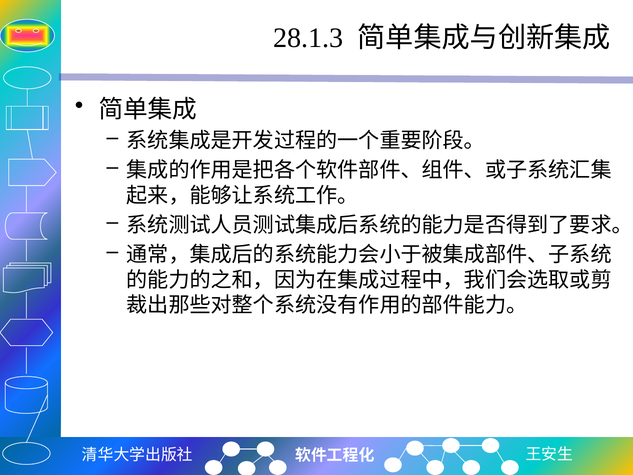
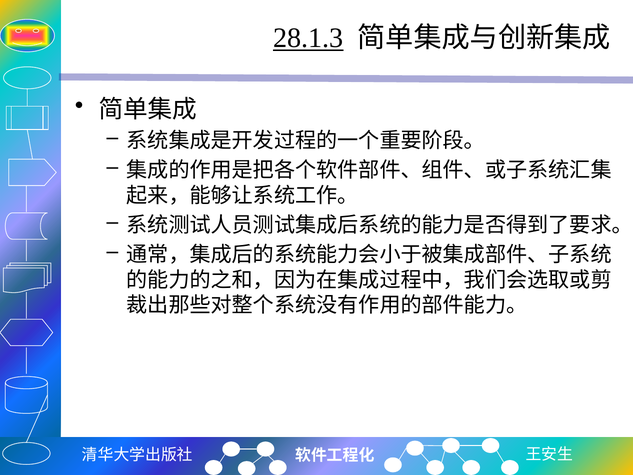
28.1.3 underline: none -> present
